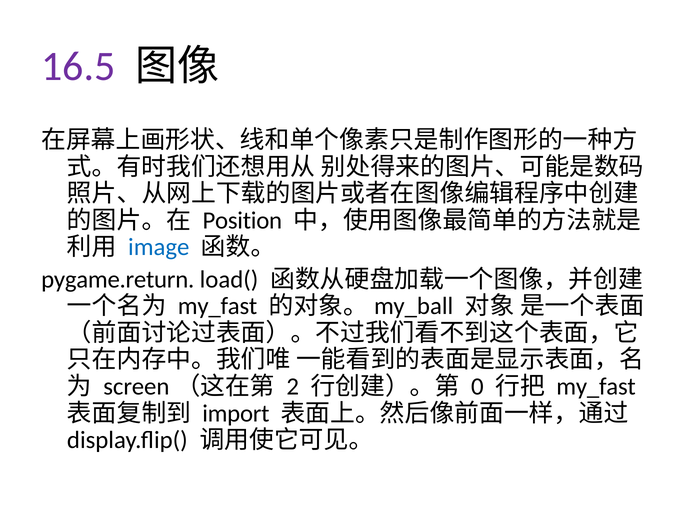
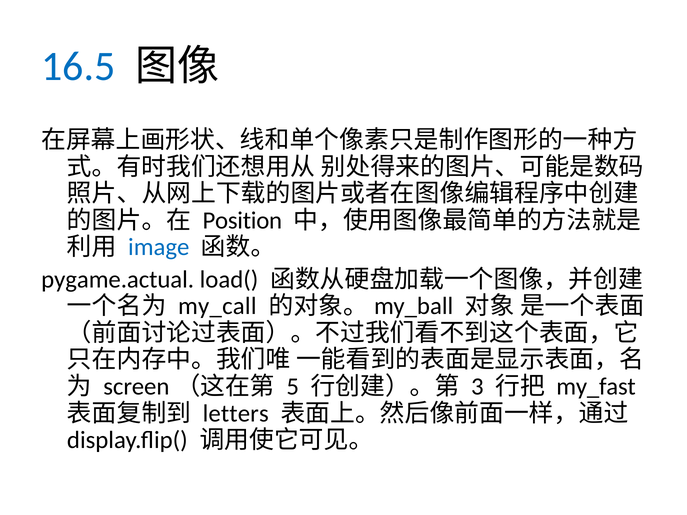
16.5 colour: purple -> blue
pygame.return: pygame.return -> pygame.actual
my_fast at (218, 306): my_fast -> my_call
2: 2 -> 5
0: 0 -> 3
import: import -> letters
